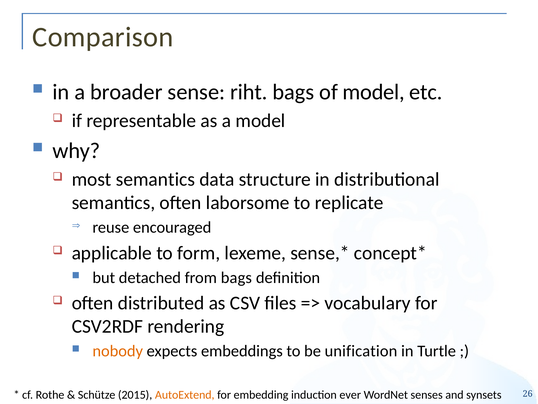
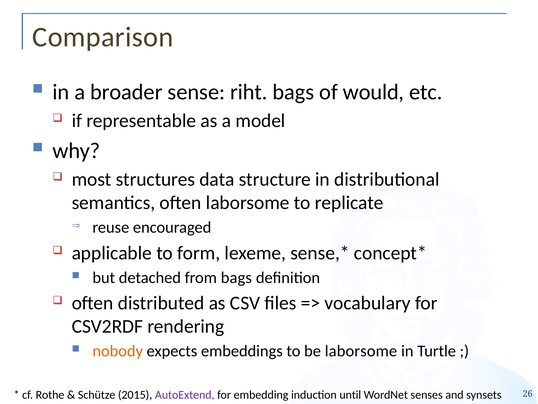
of model: model -> would
most semantics: semantics -> structures
be unification: unification -> laborsome
AutoExtend colour: orange -> purple
ever: ever -> until
